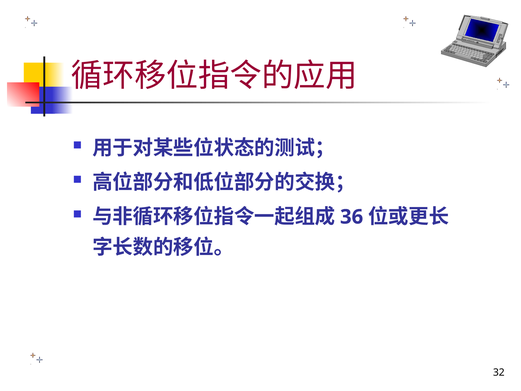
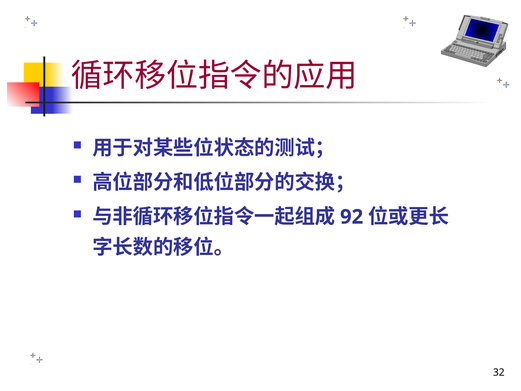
36: 36 -> 92
